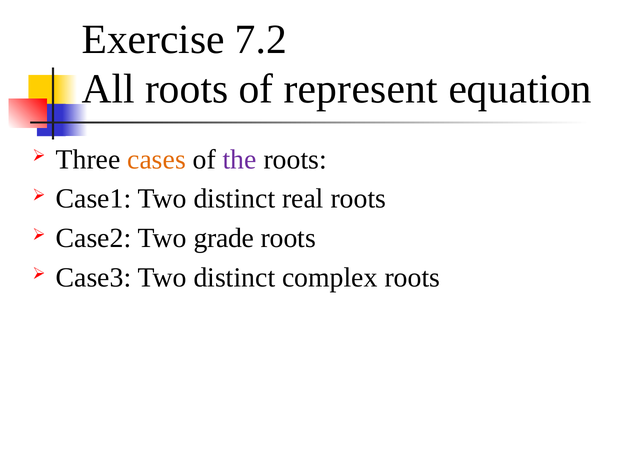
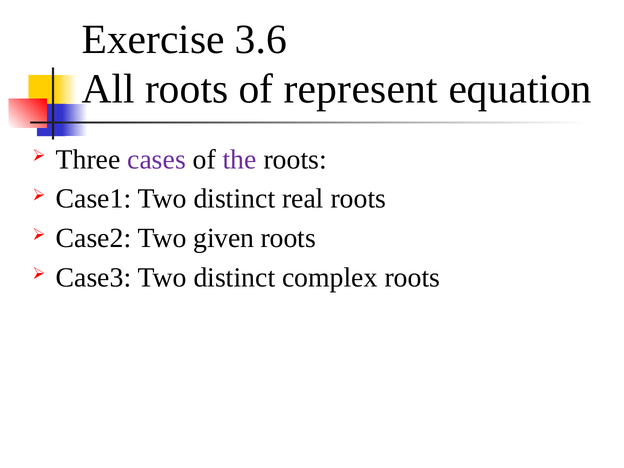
7.2: 7.2 -> 3.6
cases colour: orange -> purple
grade: grade -> given
